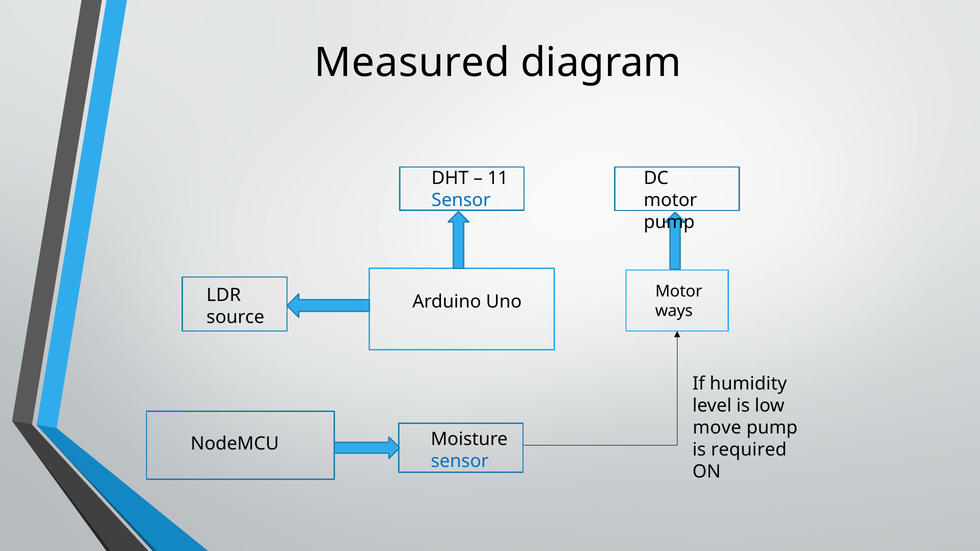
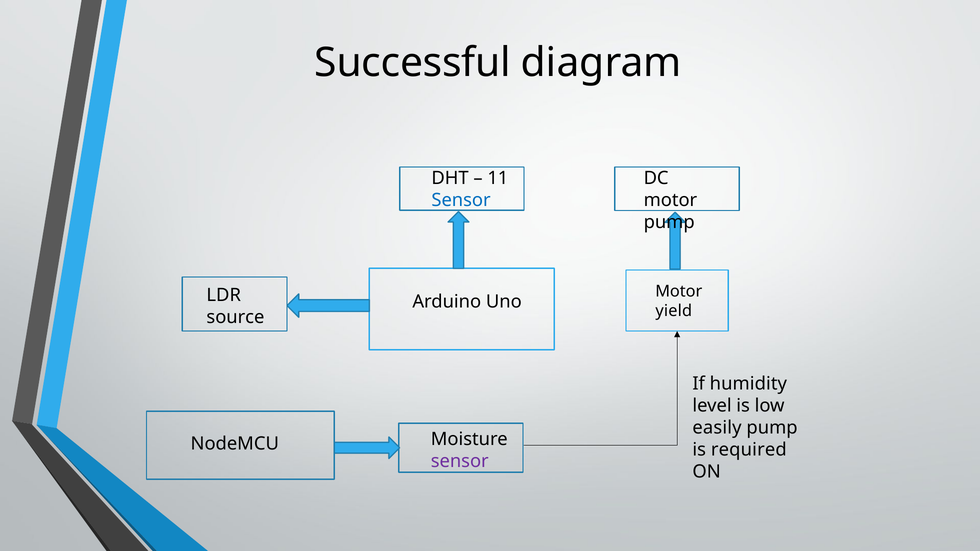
Measured: Measured -> Successful
ways: ways -> yield
move: move -> easily
sensor at (460, 461) colour: blue -> purple
